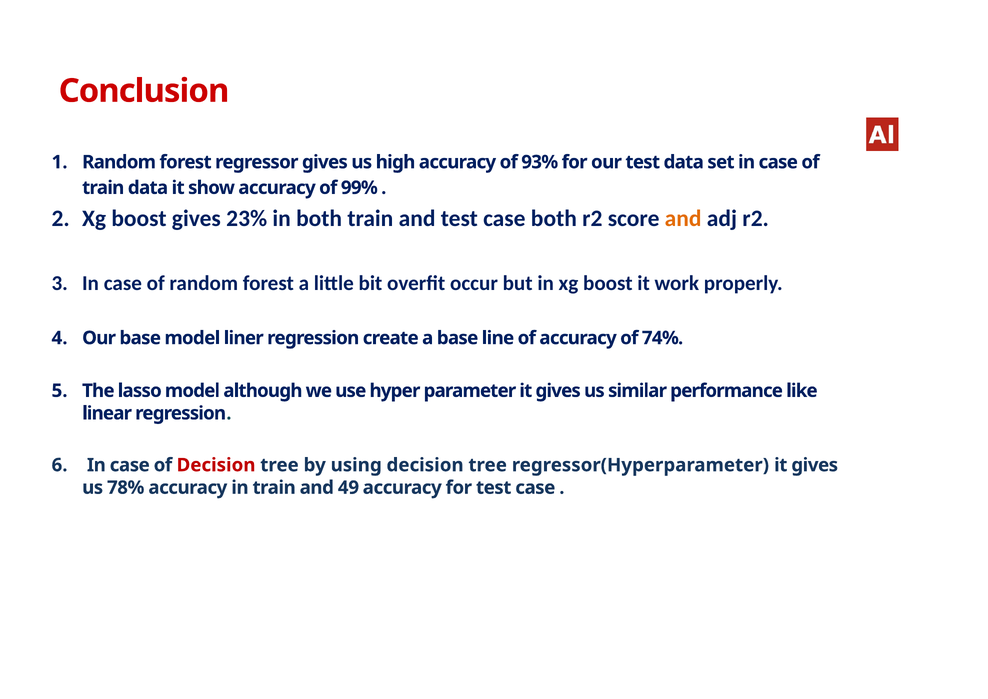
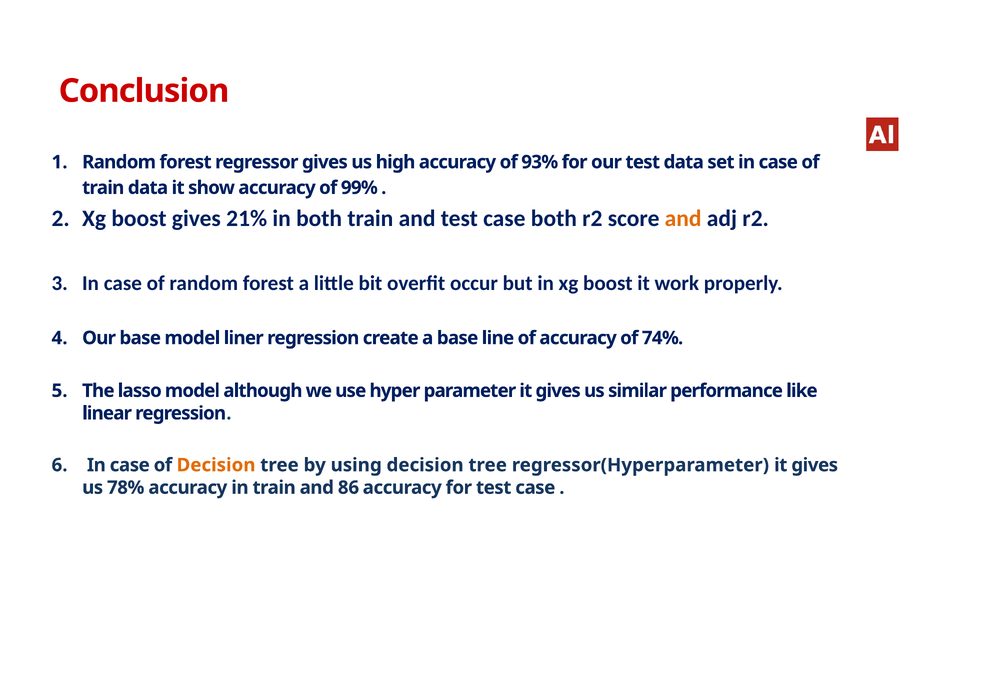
23%: 23% -> 21%
Decision at (216, 465) colour: red -> orange
49: 49 -> 86
